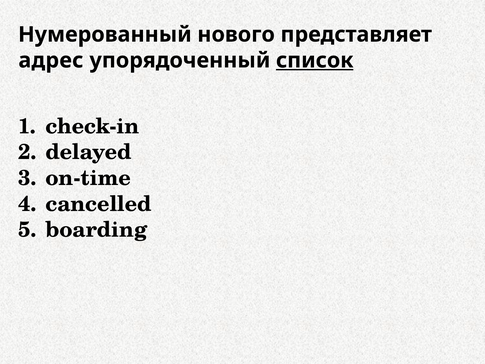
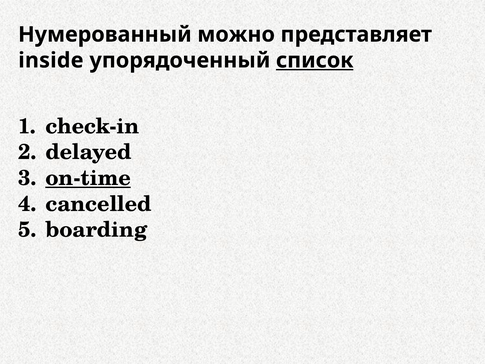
нового: нового -> можно
адрес: адрес -> inside
on-time underline: none -> present
